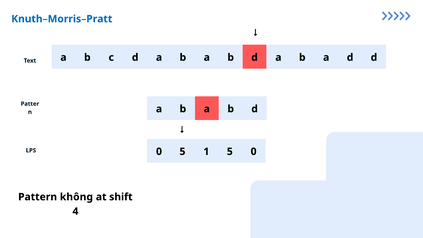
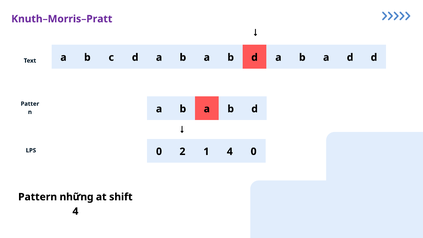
Knuth–Morris–Pratt colour: blue -> purple
LPS 5: 5 -> 2
1 5: 5 -> 4
không: không -> những
